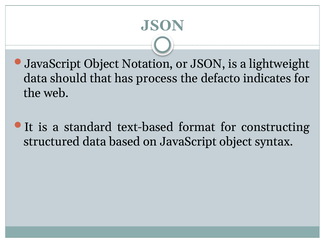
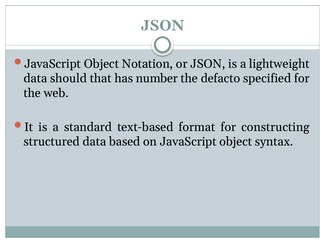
process: process -> number
indicates: indicates -> specified
